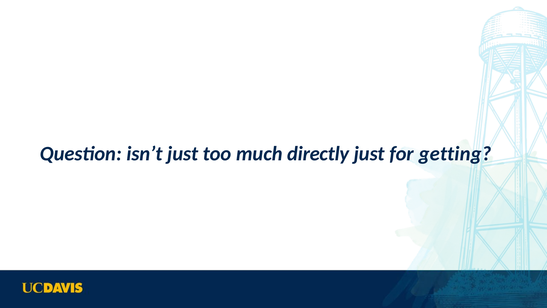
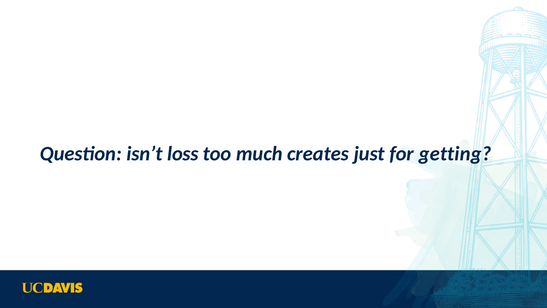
isn’t just: just -> loss
directly: directly -> creates
